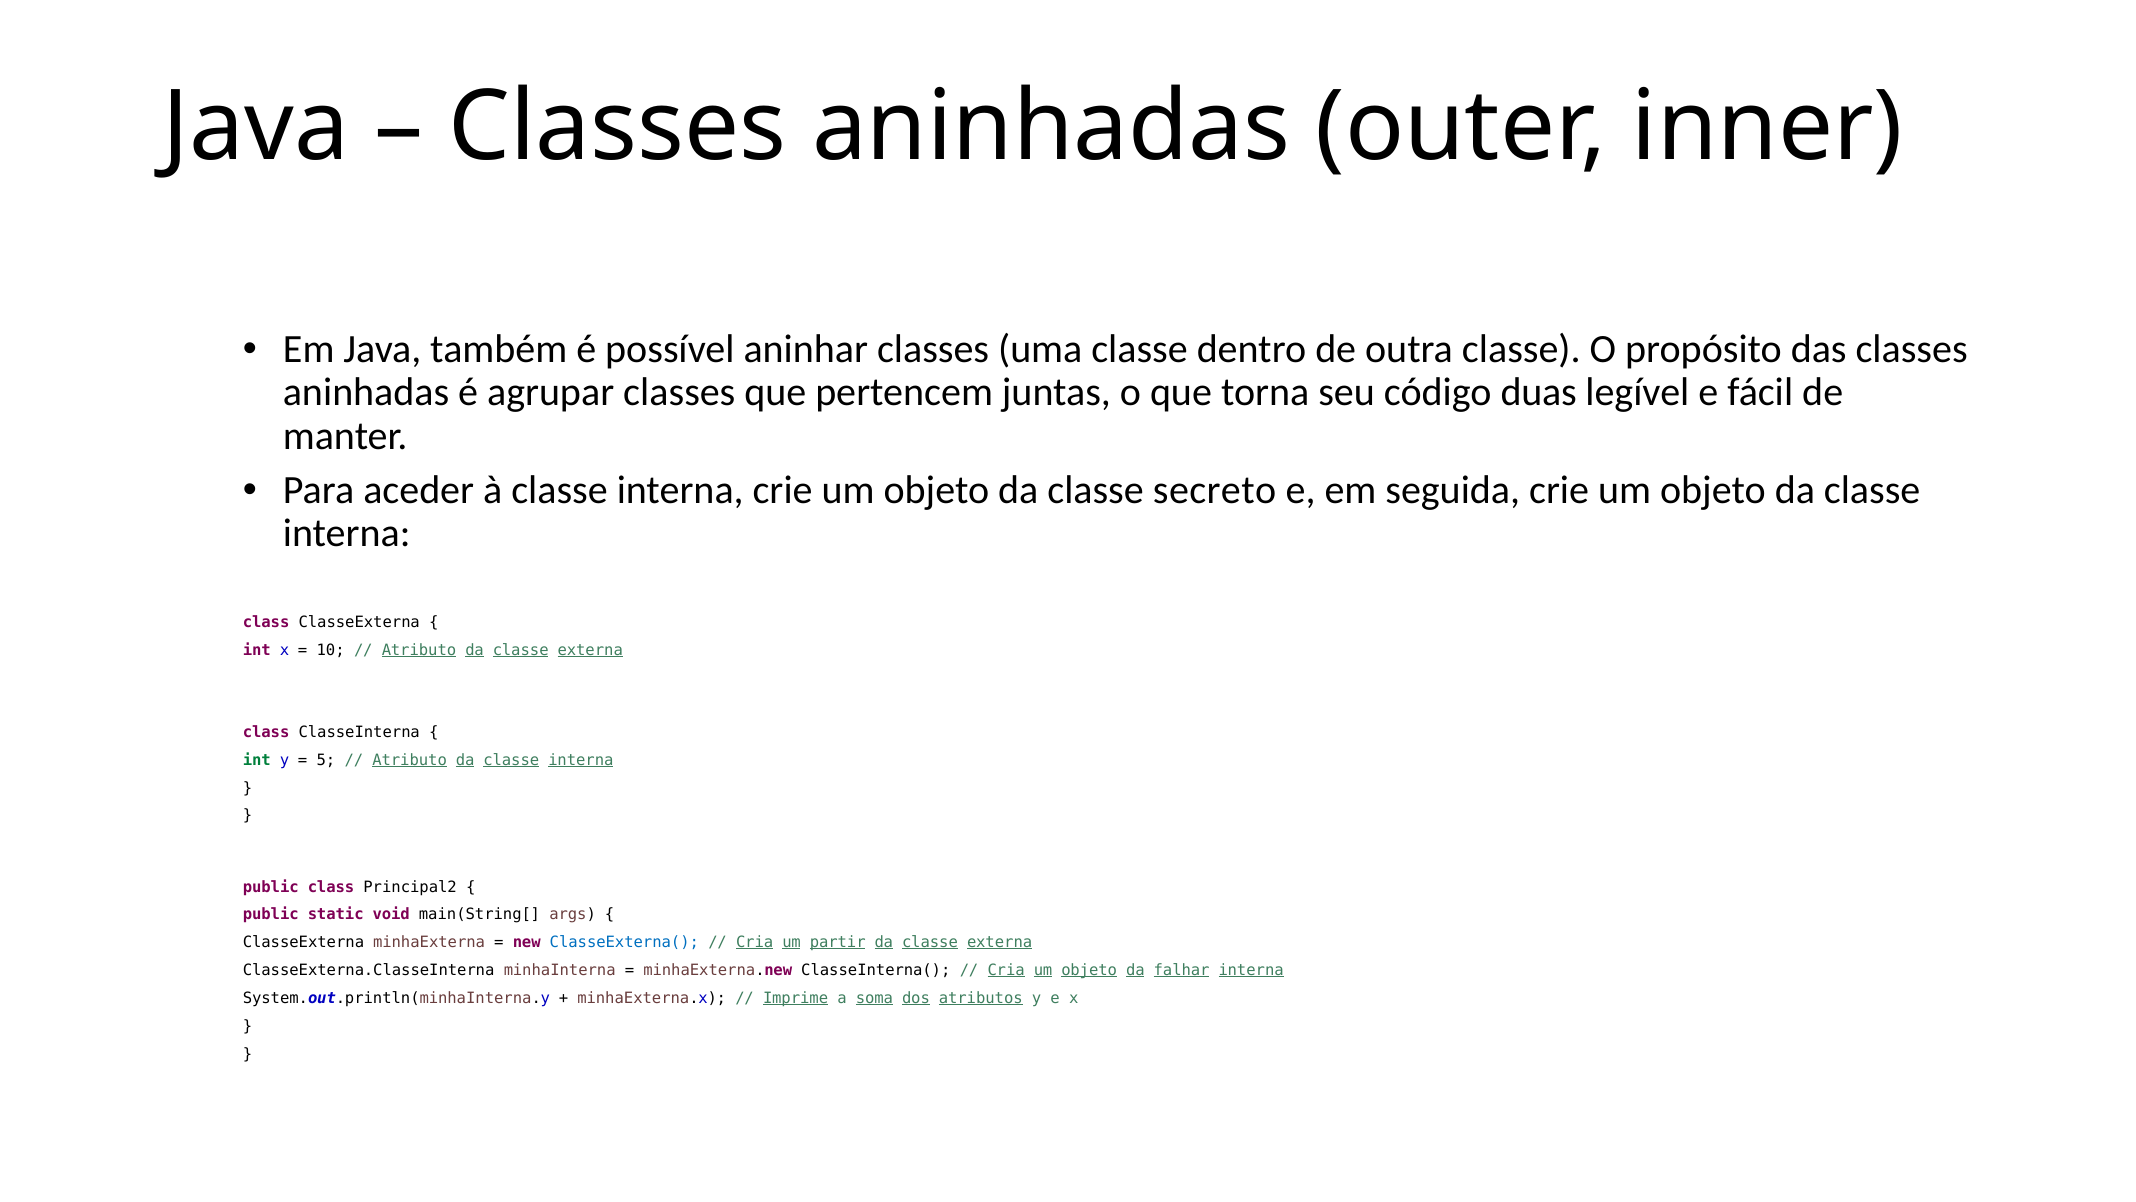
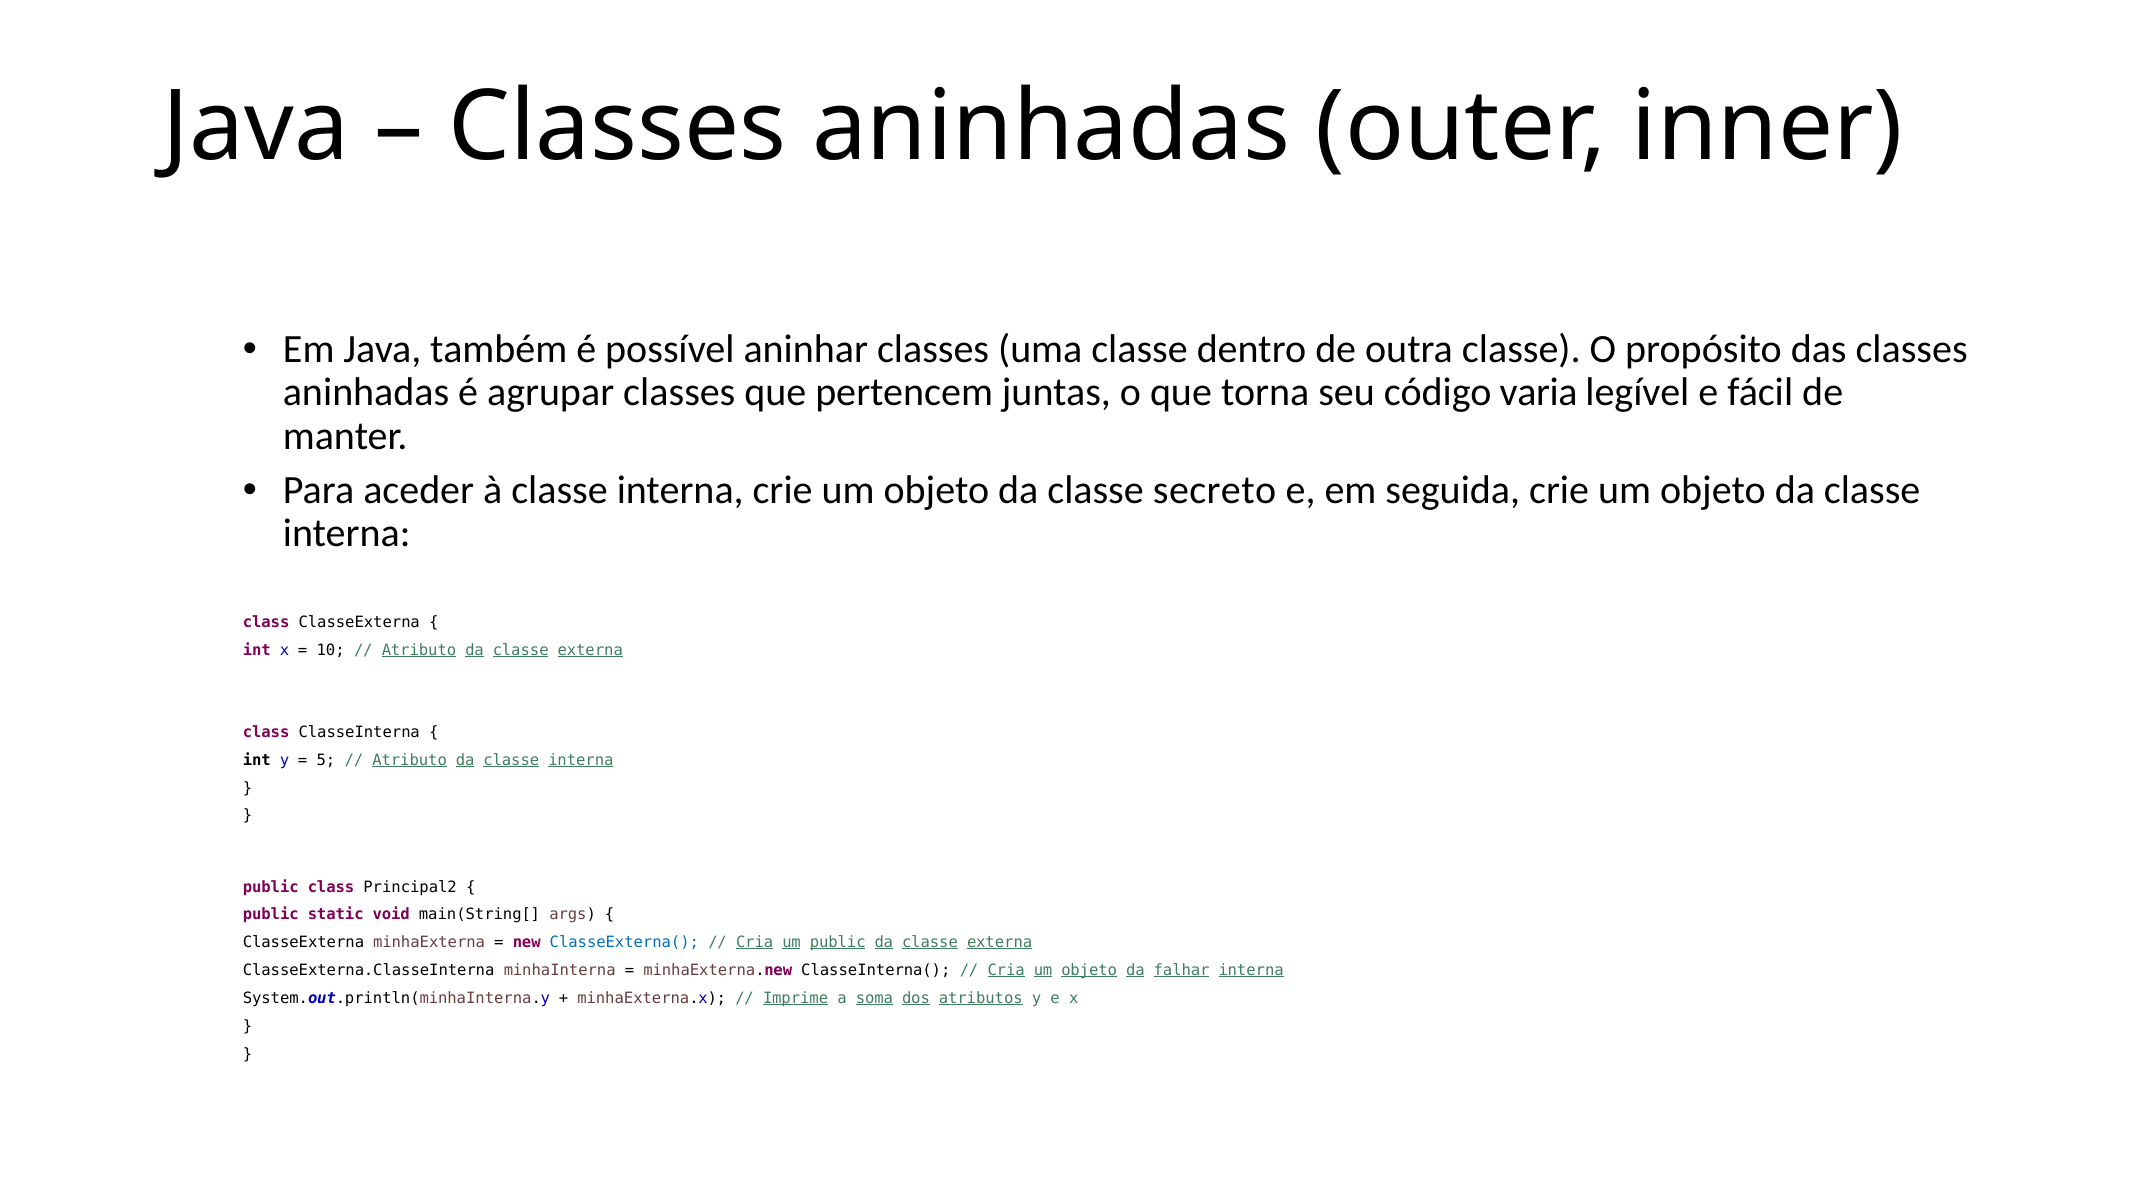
duas: duas -> varia
int at (257, 760) colour: green -> black
um partir: partir -> public
